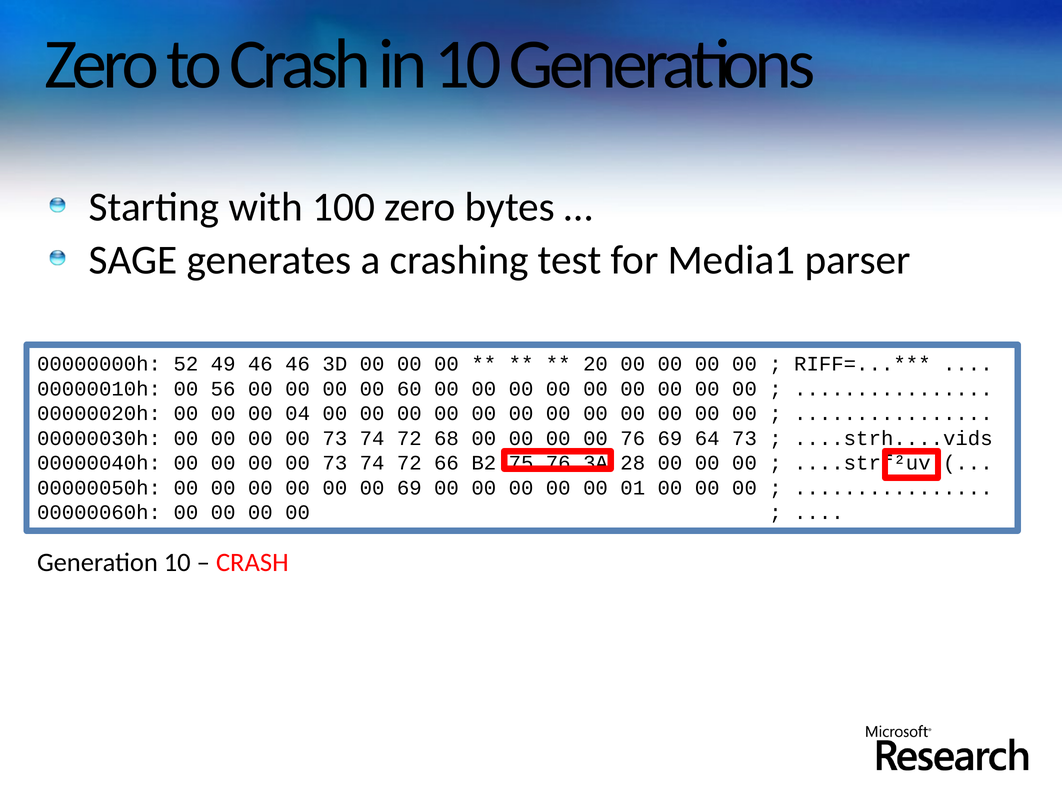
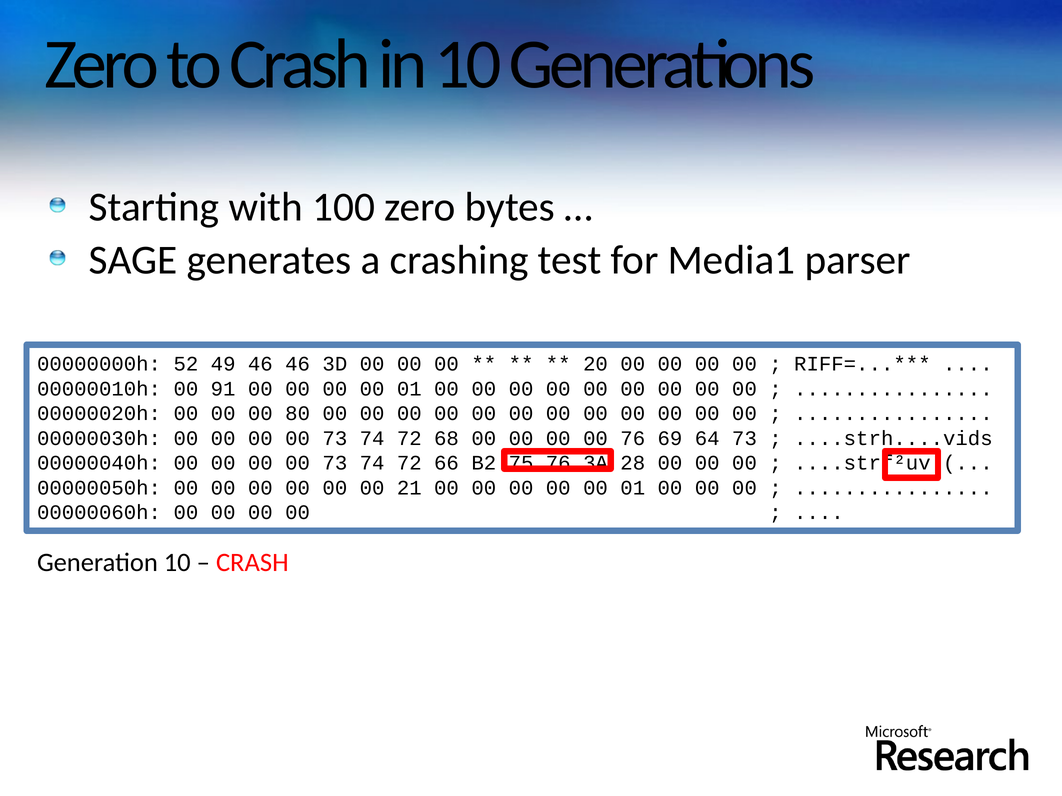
56: 56 -> 91
60 at (409, 389): 60 -> 01
04: 04 -> 80
00 69: 69 -> 21
